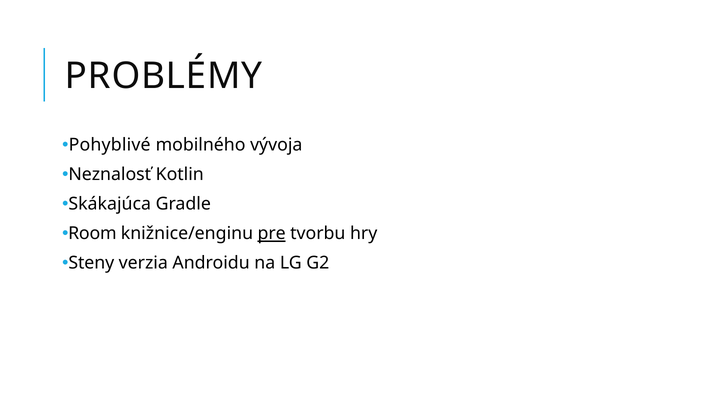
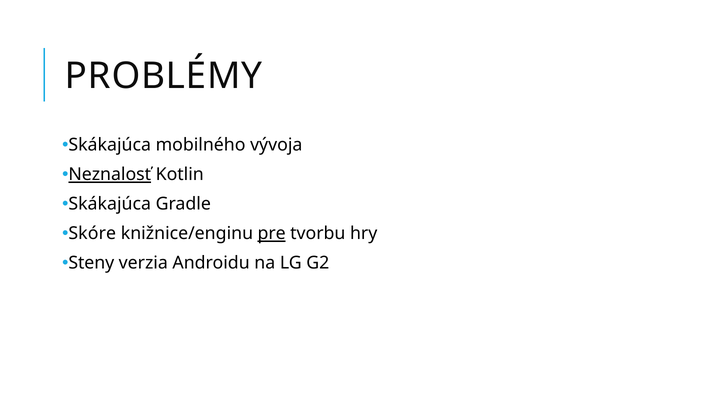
Pohyblivé at (110, 145): Pohyblivé -> Skákajúca
Neznalosť underline: none -> present
Room: Room -> Skóre
